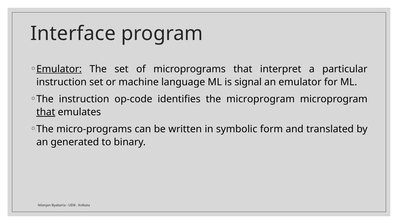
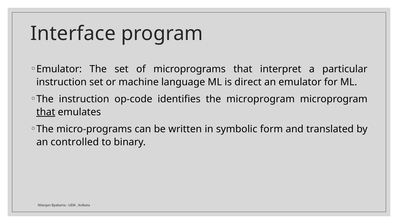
Emulator at (59, 69) underline: present -> none
signal: signal -> direct
generated: generated -> controlled
